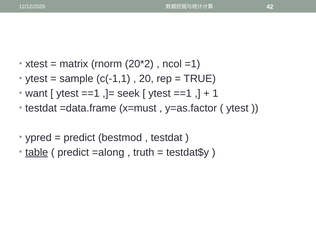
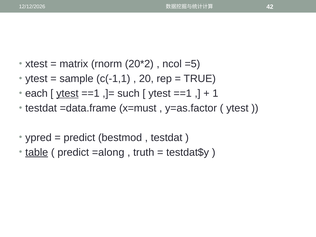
=1: =1 -> =5
want: want -> each
ytest at (67, 93) underline: none -> present
seek: seek -> such
